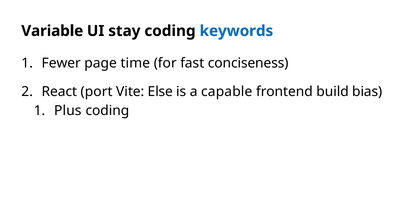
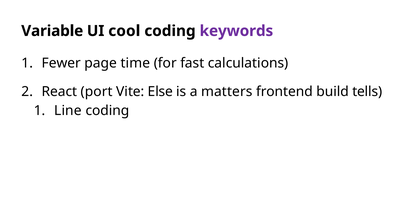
stay: stay -> cool
keywords colour: blue -> purple
conciseness: conciseness -> calculations
capable: capable -> matters
bias: bias -> tells
Plus: Plus -> Line
